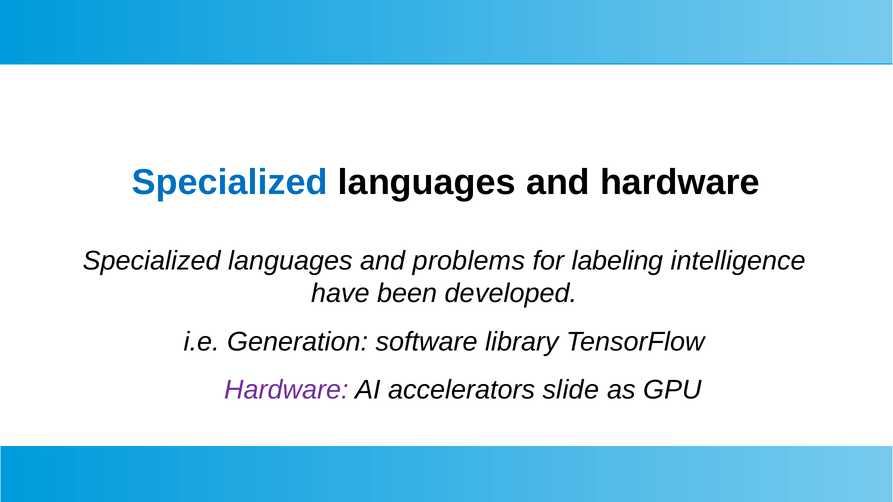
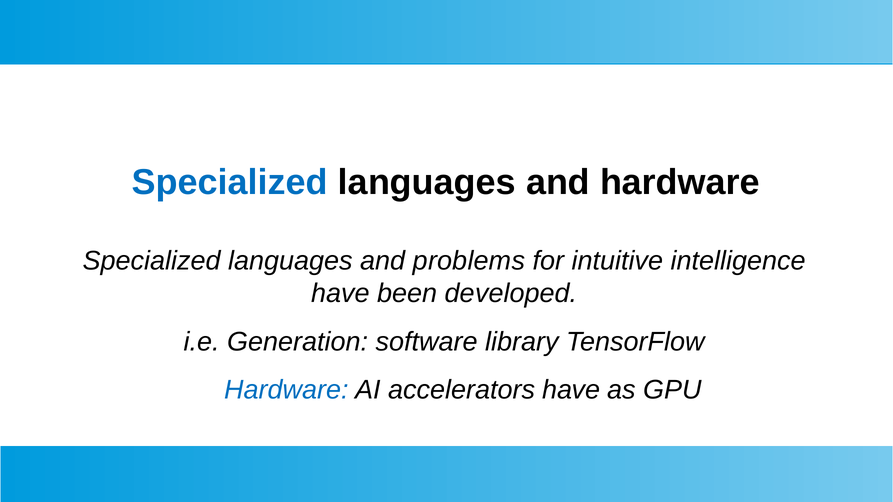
labeling: labeling -> intuitive
Hardware at (286, 390) colour: purple -> blue
accelerators slide: slide -> have
